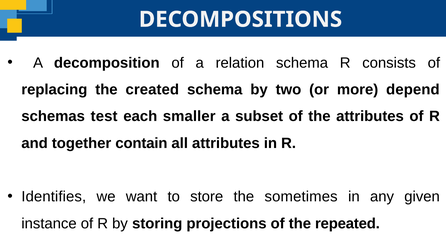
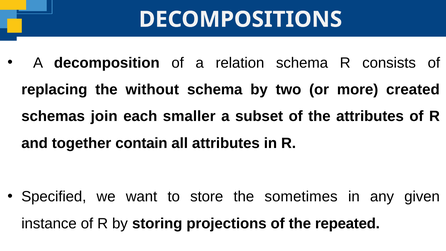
created: created -> without
depend: depend -> created
test: test -> join
Identifies: Identifies -> Specified
